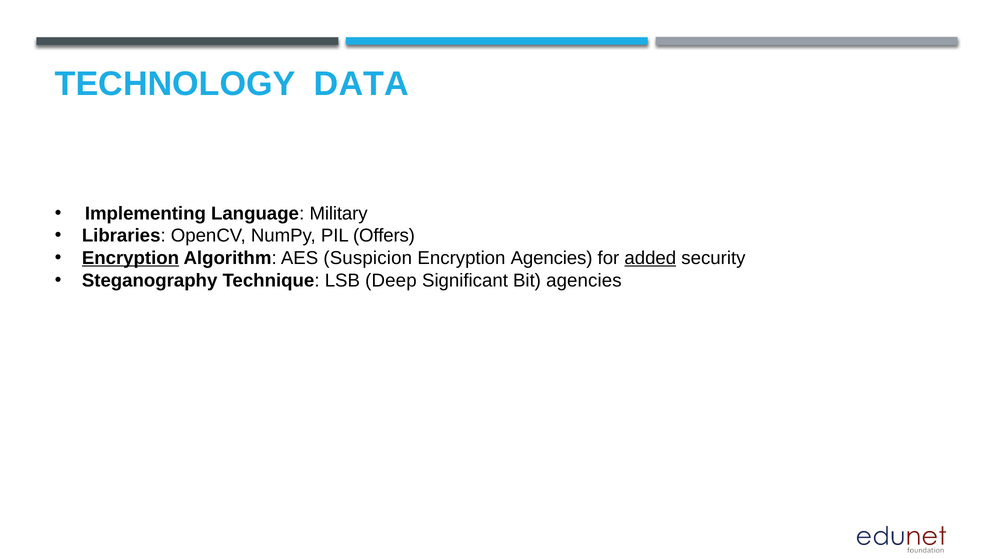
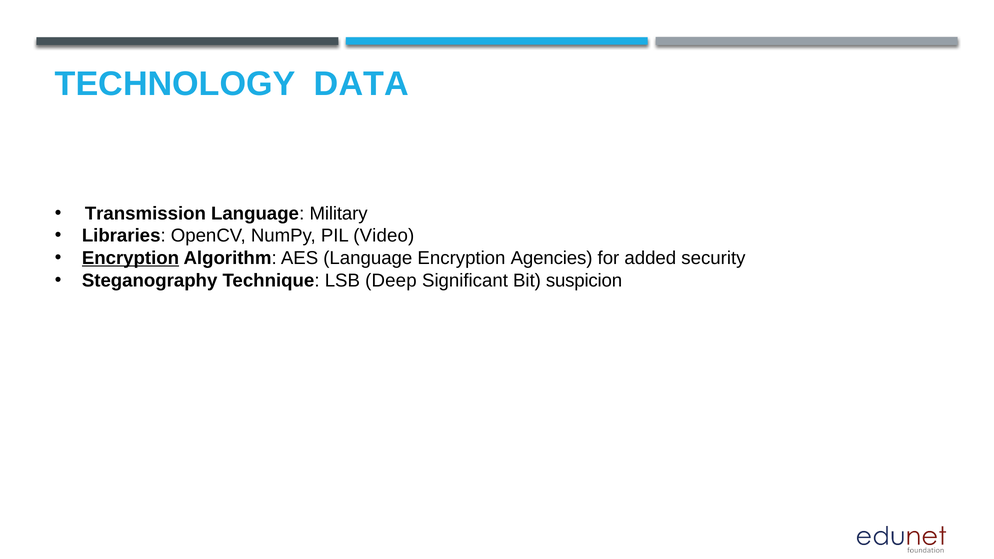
Implementing: Implementing -> Transmission
Offers: Offers -> Video
AES Suspicion: Suspicion -> Language
added underline: present -> none
Bit agencies: agencies -> suspicion
